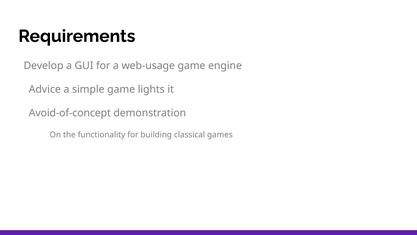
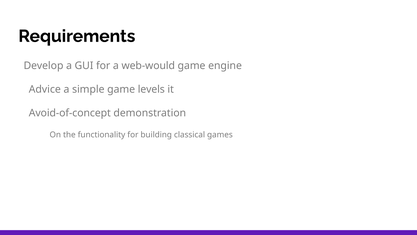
web-usage: web-usage -> web-would
lights: lights -> levels
